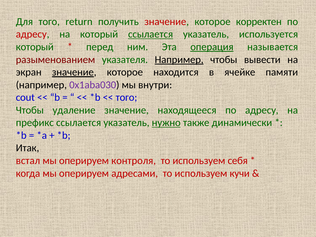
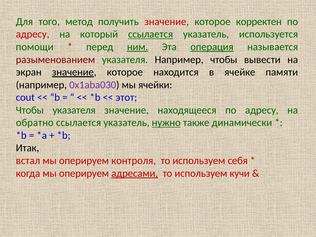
return: return -> метод
который at (35, 47): который -> помощи
ним underline: none -> present
Например at (179, 60) underline: present -> none
внутри: внутри -> ячейки
того at (126, 97): того -> этот
Чтобы удаление: удаление -> указателя
префикс: префикс -> обратно
адресами underline: none -> present
